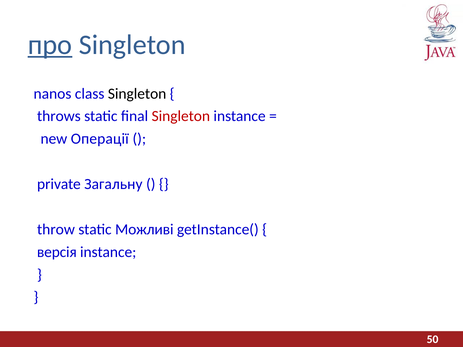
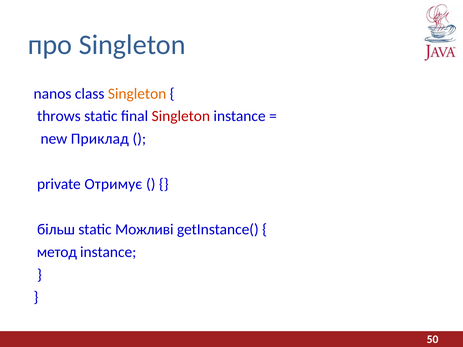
про underline: present -> none
Singleton at (137, 94) colour: black -> orange
Операції: Операції -> Приклад
Загальну: Загальну -> Отримує
throw: throw -> більш
версія: версія -> метод
